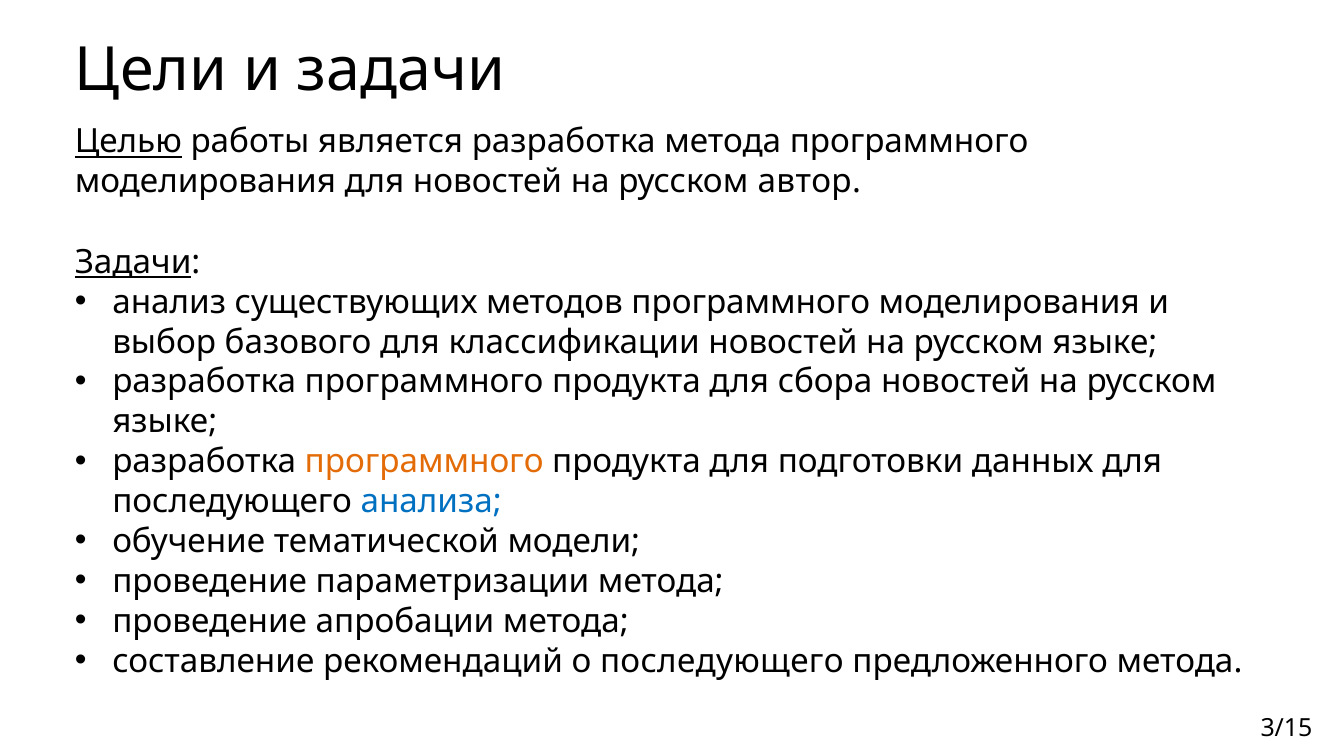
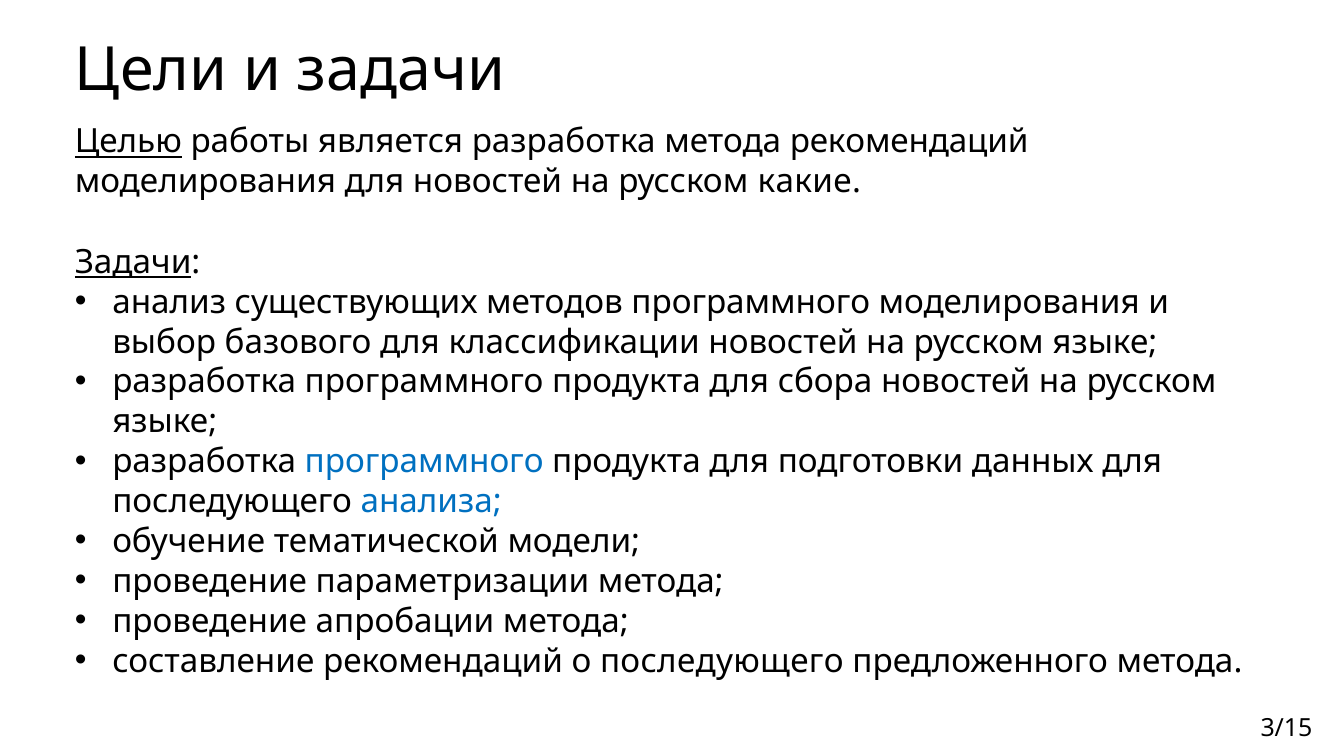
метода программного: программного -> рекомендаций
автор: автор -> какие
программного at (424, 462) colour: orange -> blue
